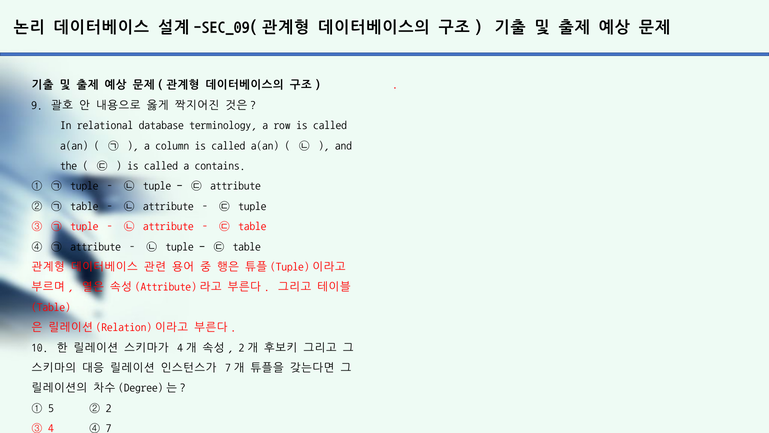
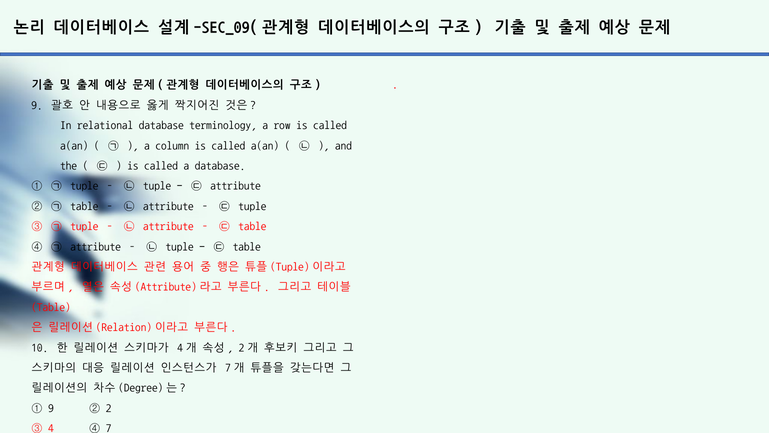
a contains: contains -> database
① 5: 5 -> 9
